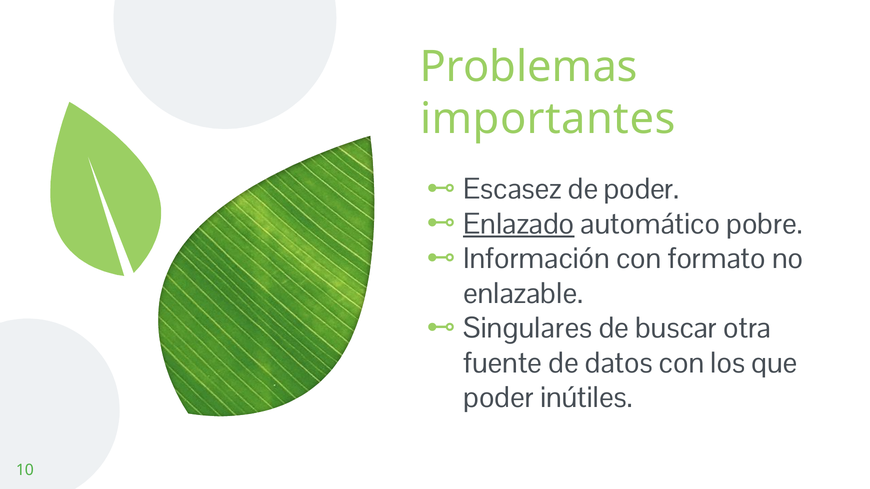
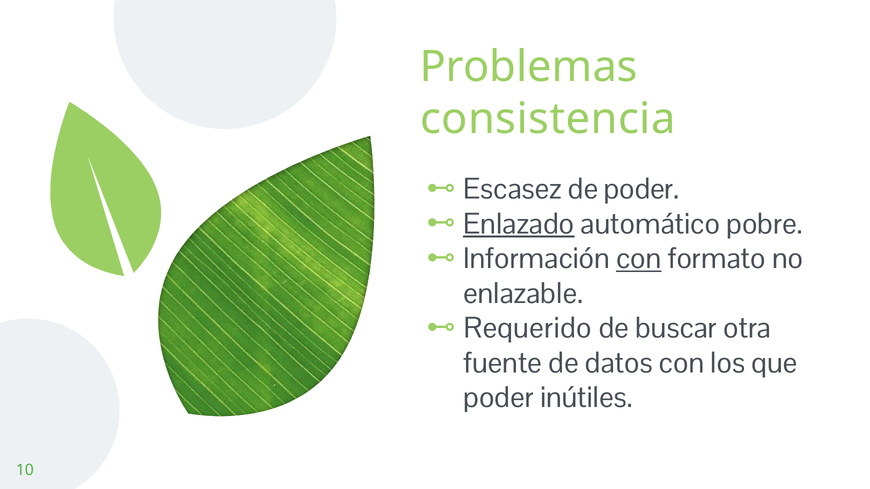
importantes: importantes -> consistencia
con at (639, 259) underline: none -> present
Singulares: Singulares -> Requerido
